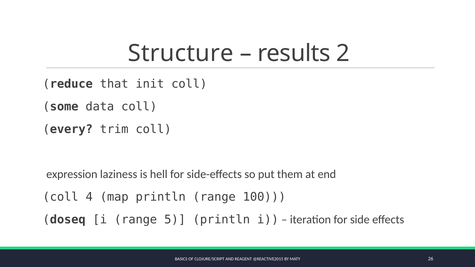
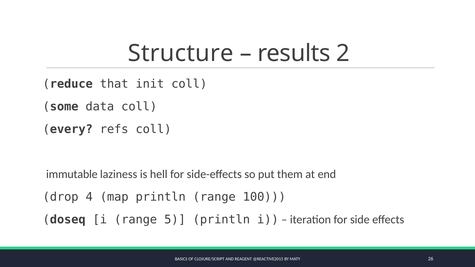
trim: trim -> refs
expression: expression -> immutable
coll at (61, 197): coll -> drop
